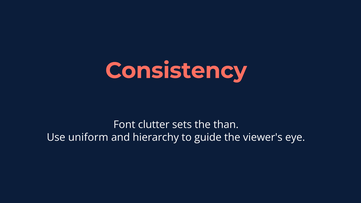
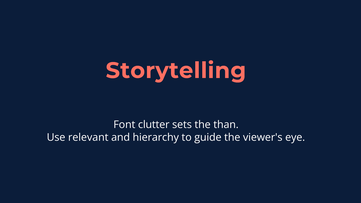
Consistency: Consistency -> Storytelling
uniform: uniform -> relevant
